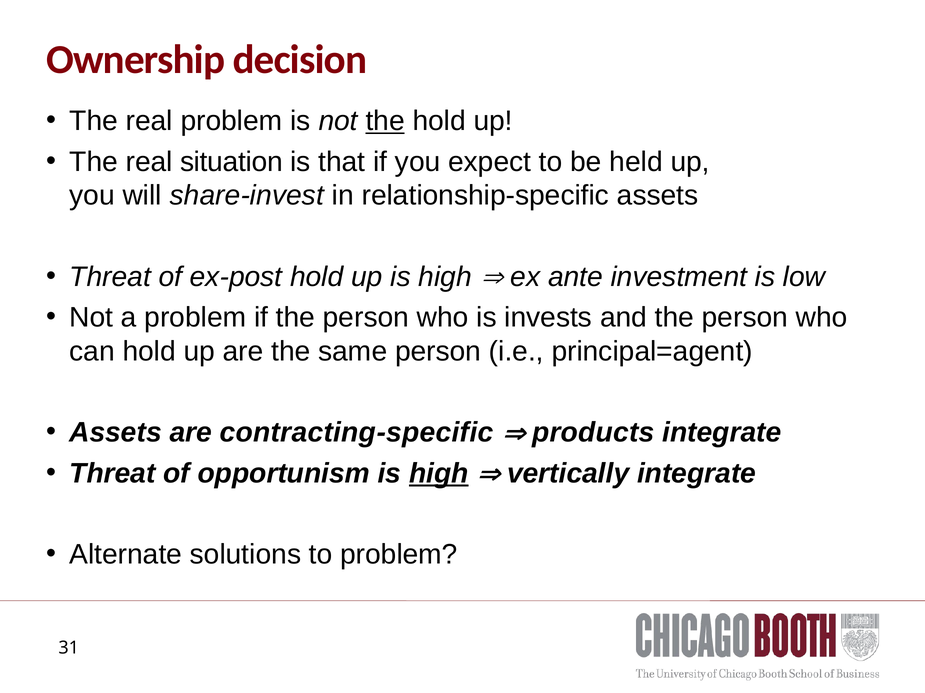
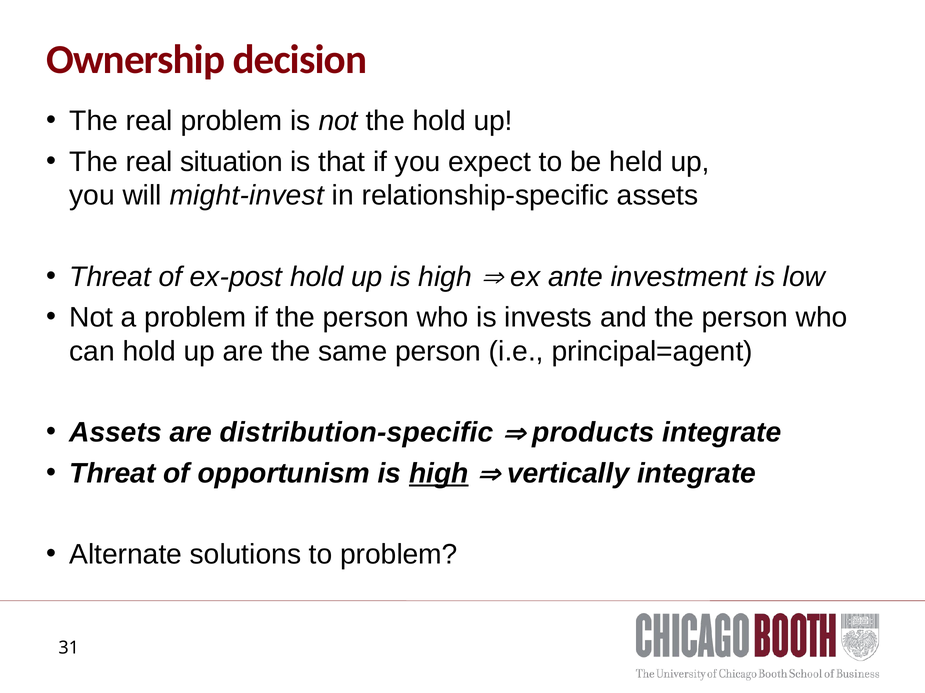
the at (385, 121) underline: present -> none
share-invest: share-invest -> might-invest
contracting-specific: contracting-specific -> distribution-specific
